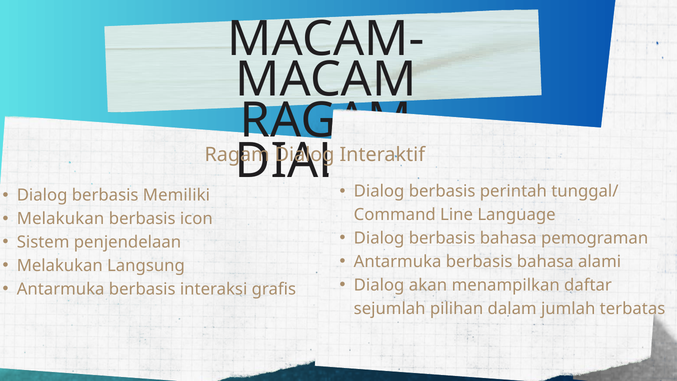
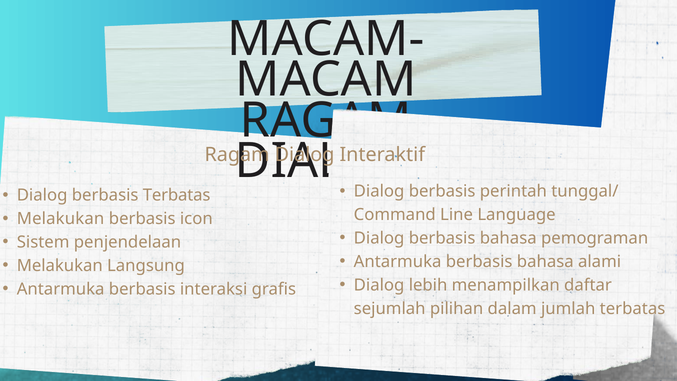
berbasis Memiliki: Memiliki -> Terbatas
akan: akan -> lebih
